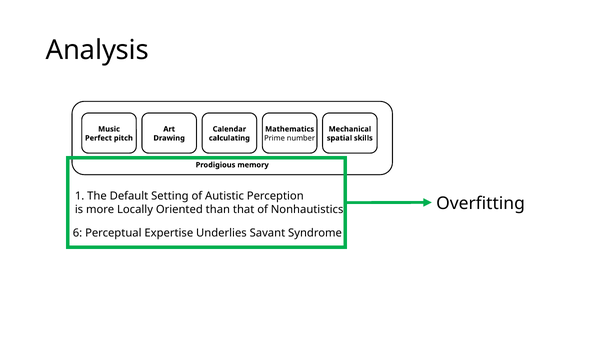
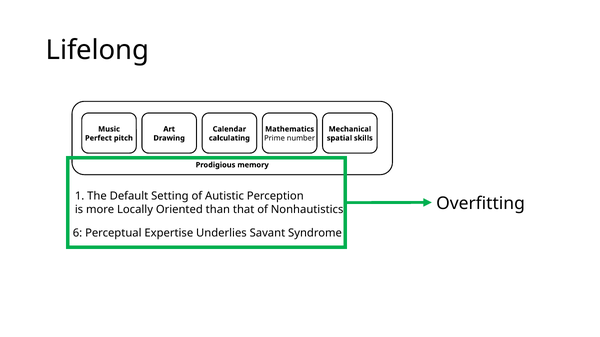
Analysis: Analysis -> Lifelong
